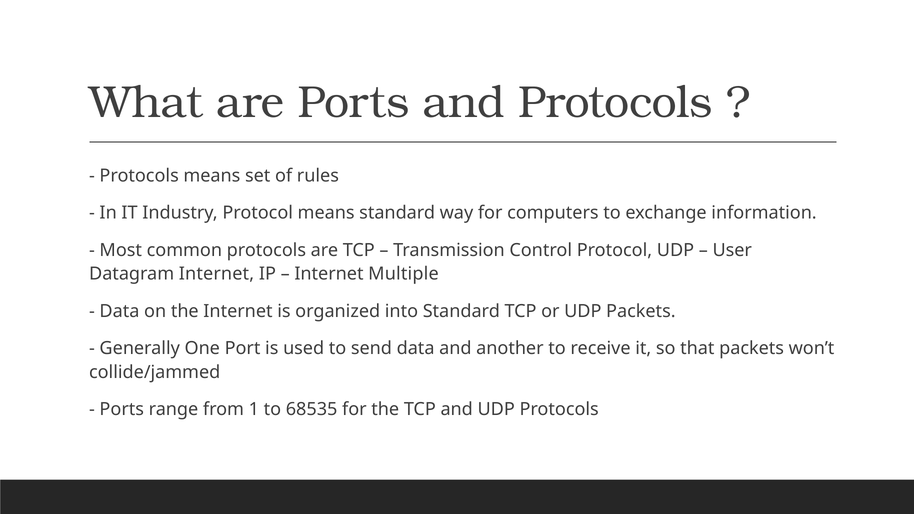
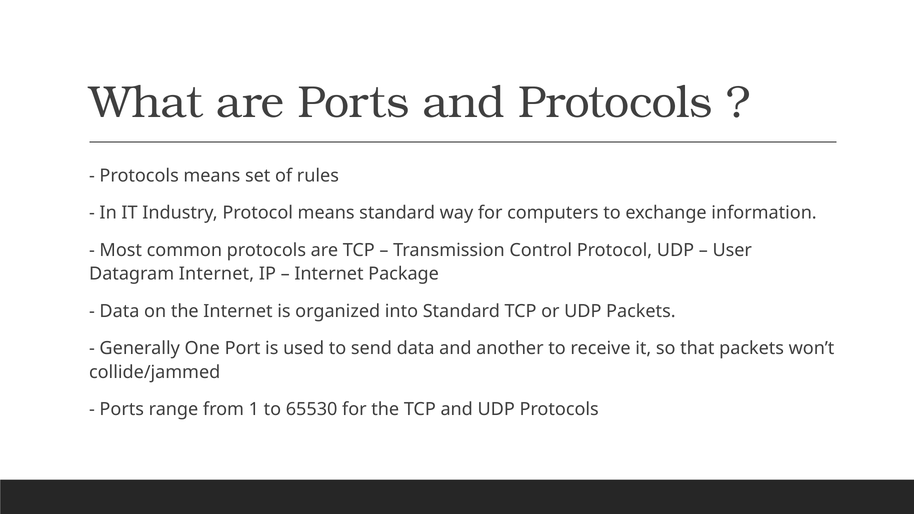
Multiple: Multiple -> Package
68535: 68535 -> 65530
